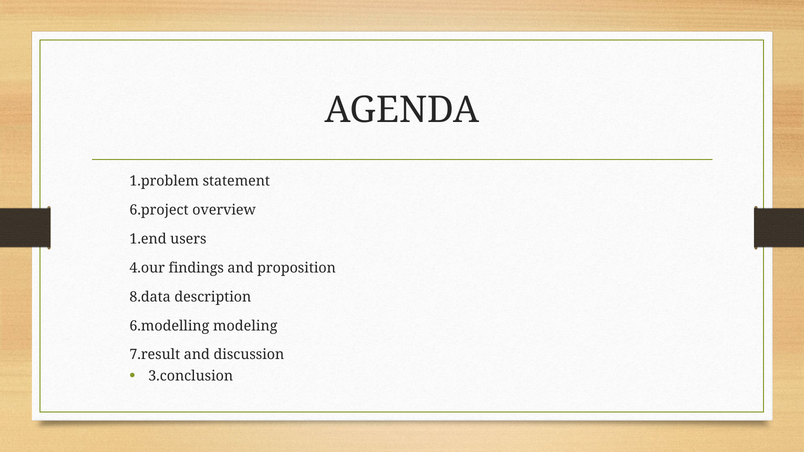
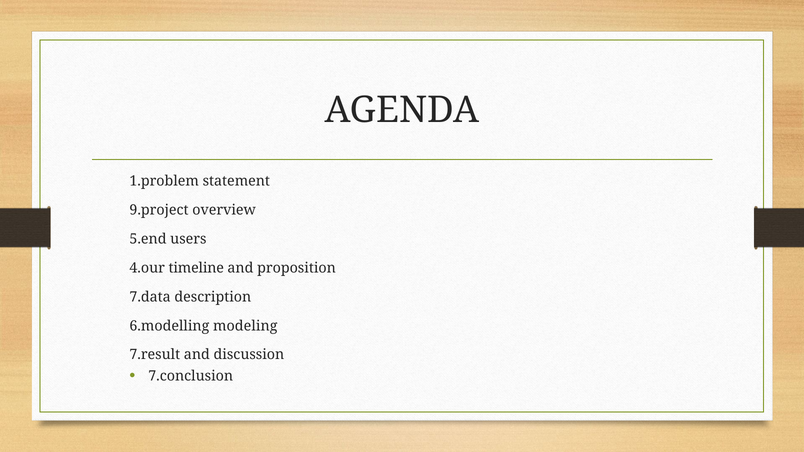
6.project: 6.project -> 9.project
1.end: 1.end -> 5.end
findings: findings -> timeline
8.data: 8.data -> 7.data
3.conclusion: 3.conclusion -> 7.conclusion
